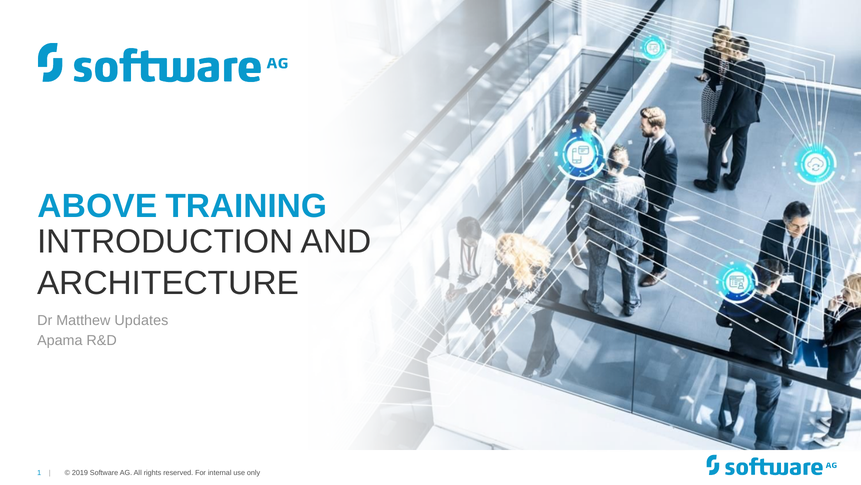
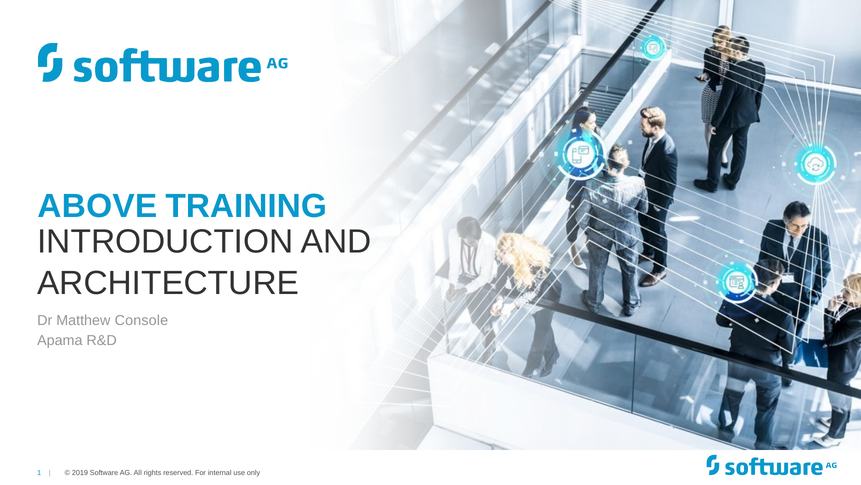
Updates: Updates -> Console
